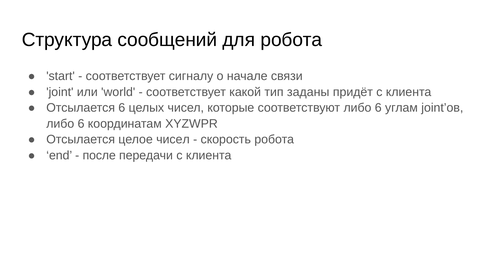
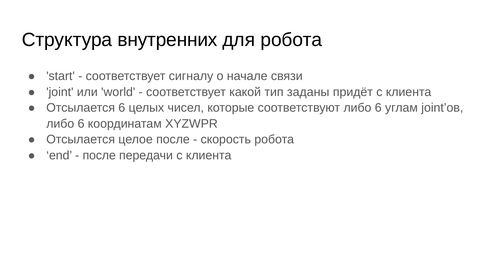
сообщений: сообщений -> внутренних
целое чисел: чисел -> после
